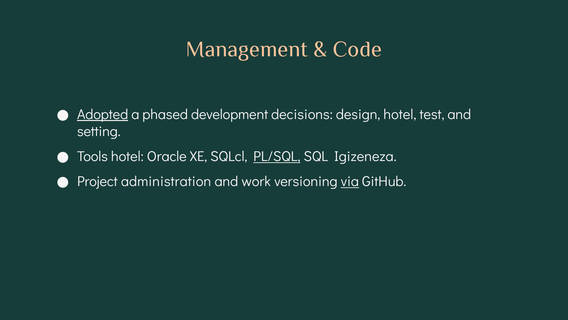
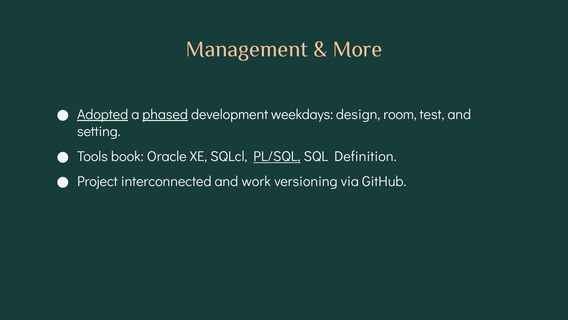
Code: Code -> More
phased underline: none -> present
decisions: decisions -> weekdays
design hotel: hotel -> room
Tools hotel: hotel -> book
Igizeneza: Igizeneza -> Definition
administration: administration -> interconnected
via underline: present -> none
